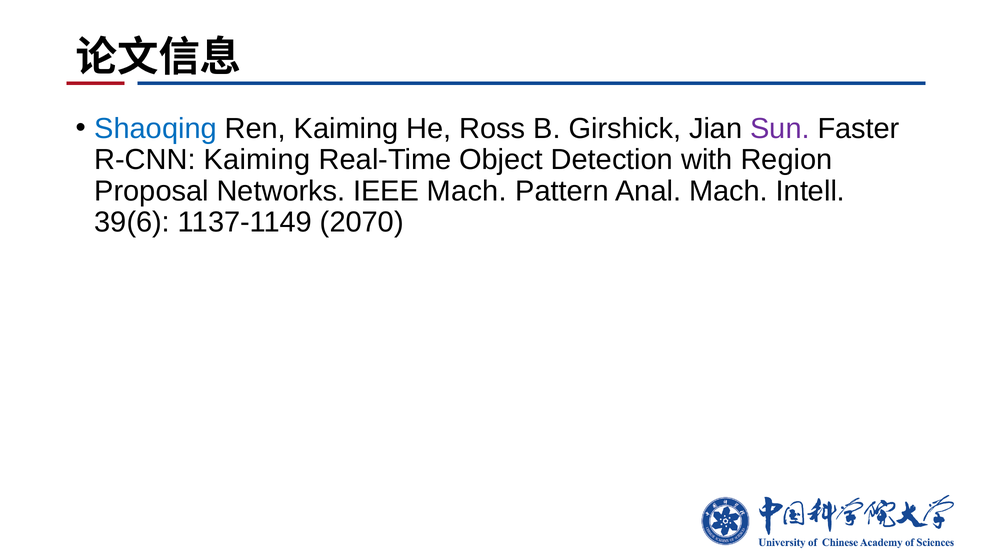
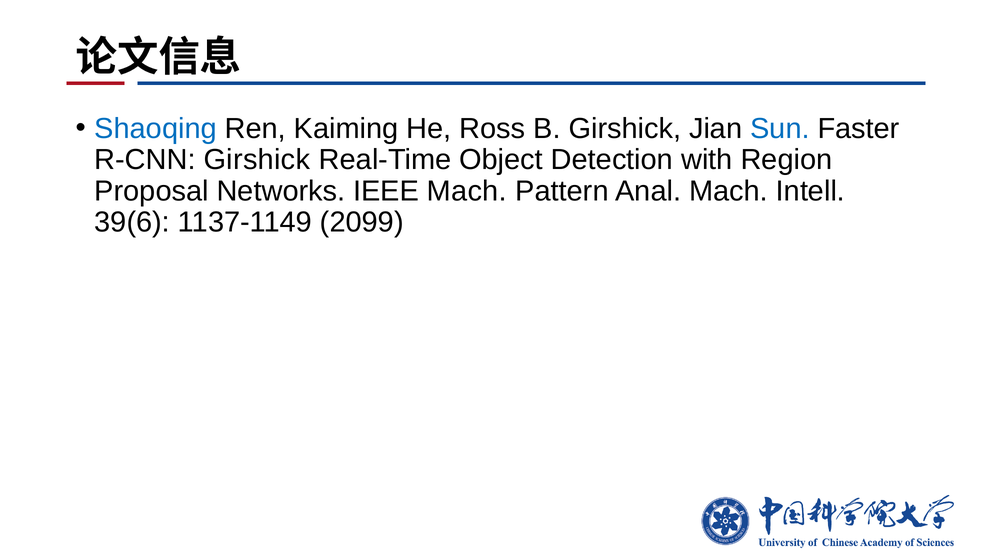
Sun colour: purple -> blue
R-CNN Kaiming: Kaiming -> Girshick
2070: 2070 -> 2099
